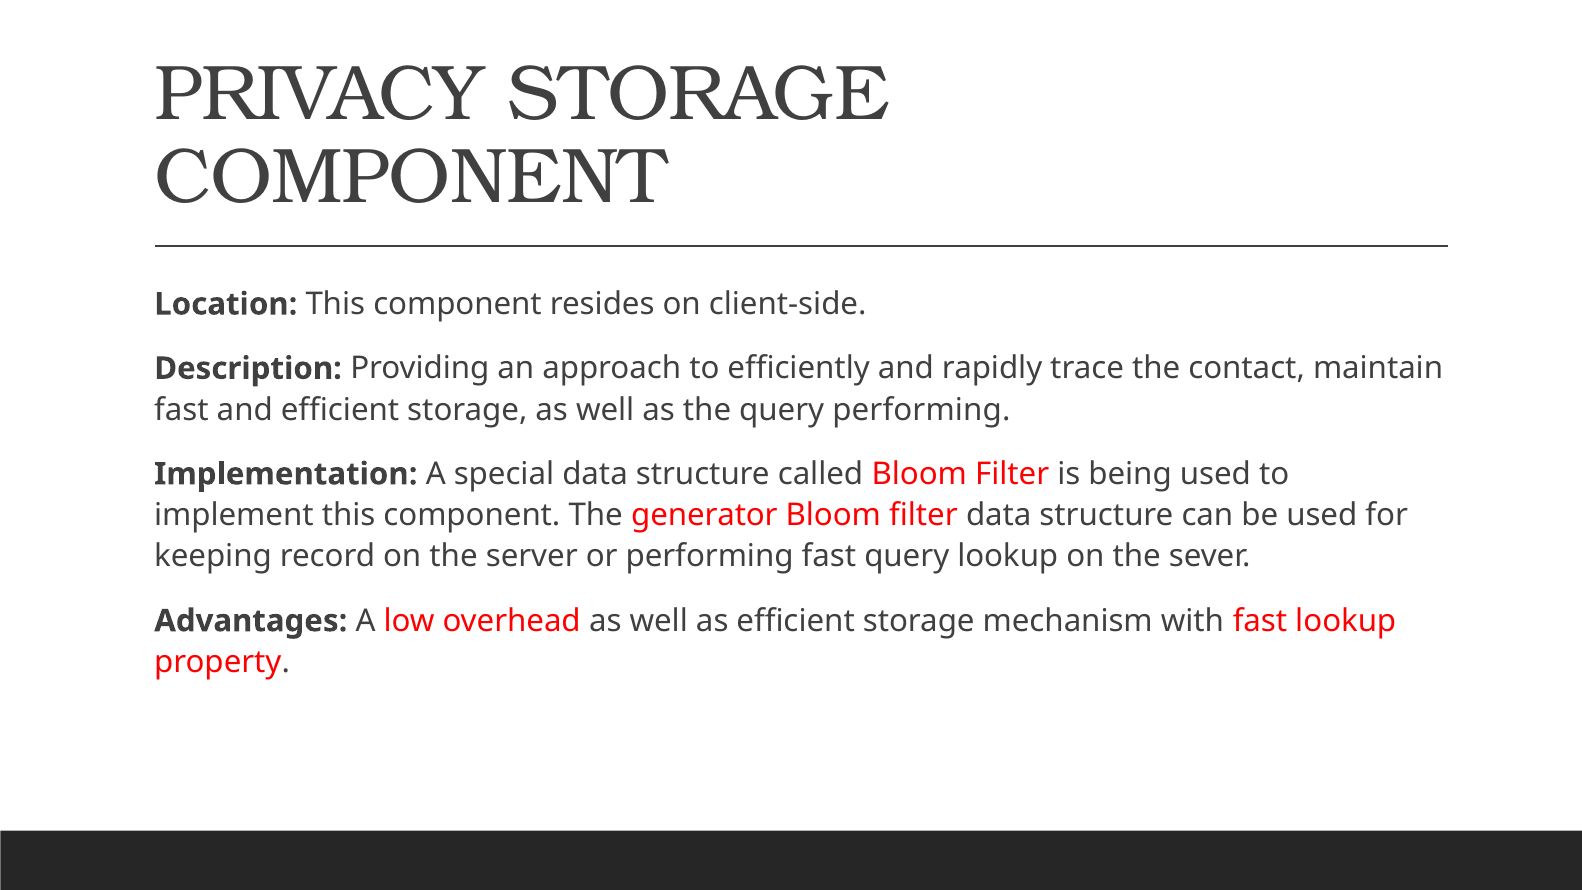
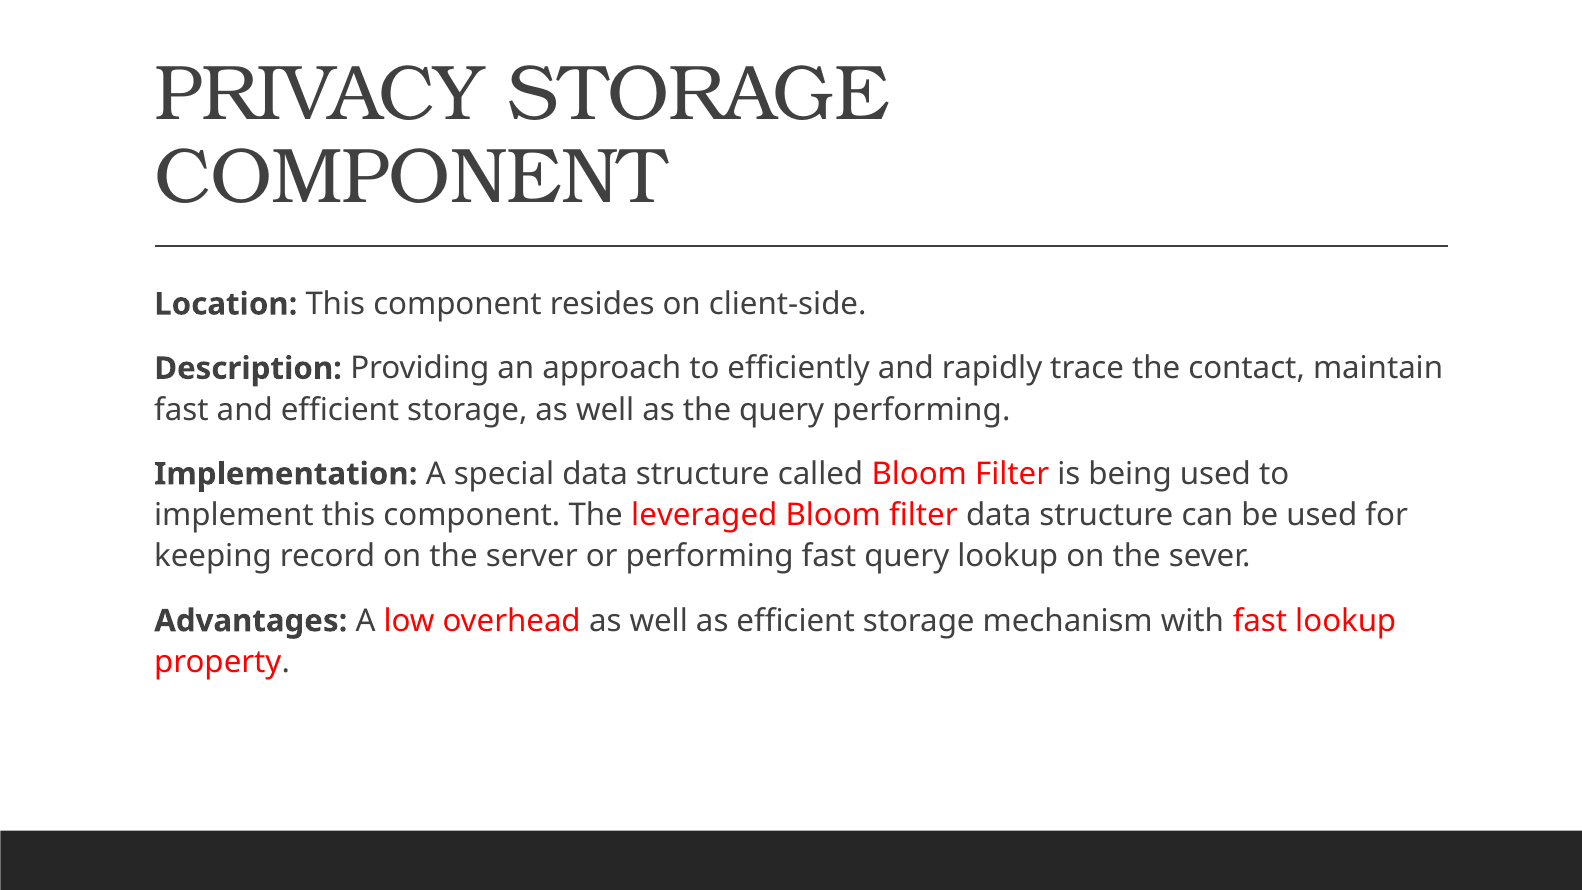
generator: generator -> leveraged
